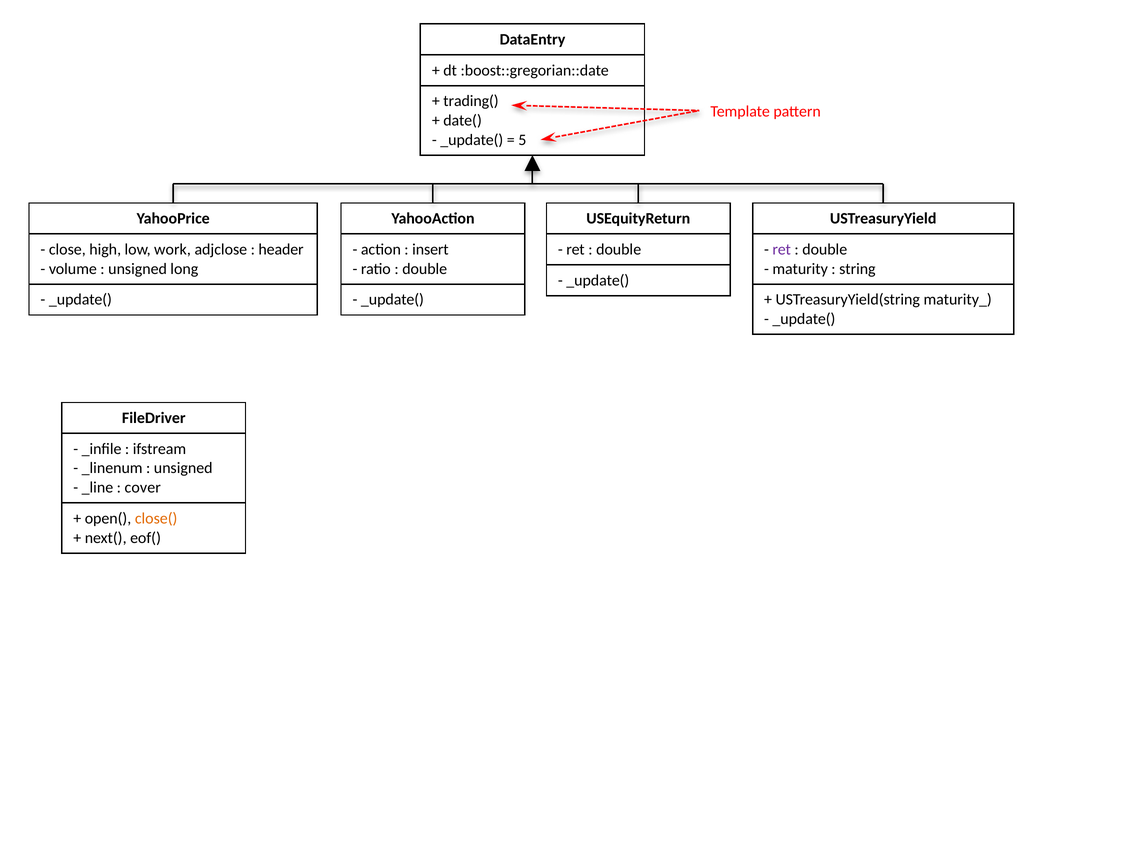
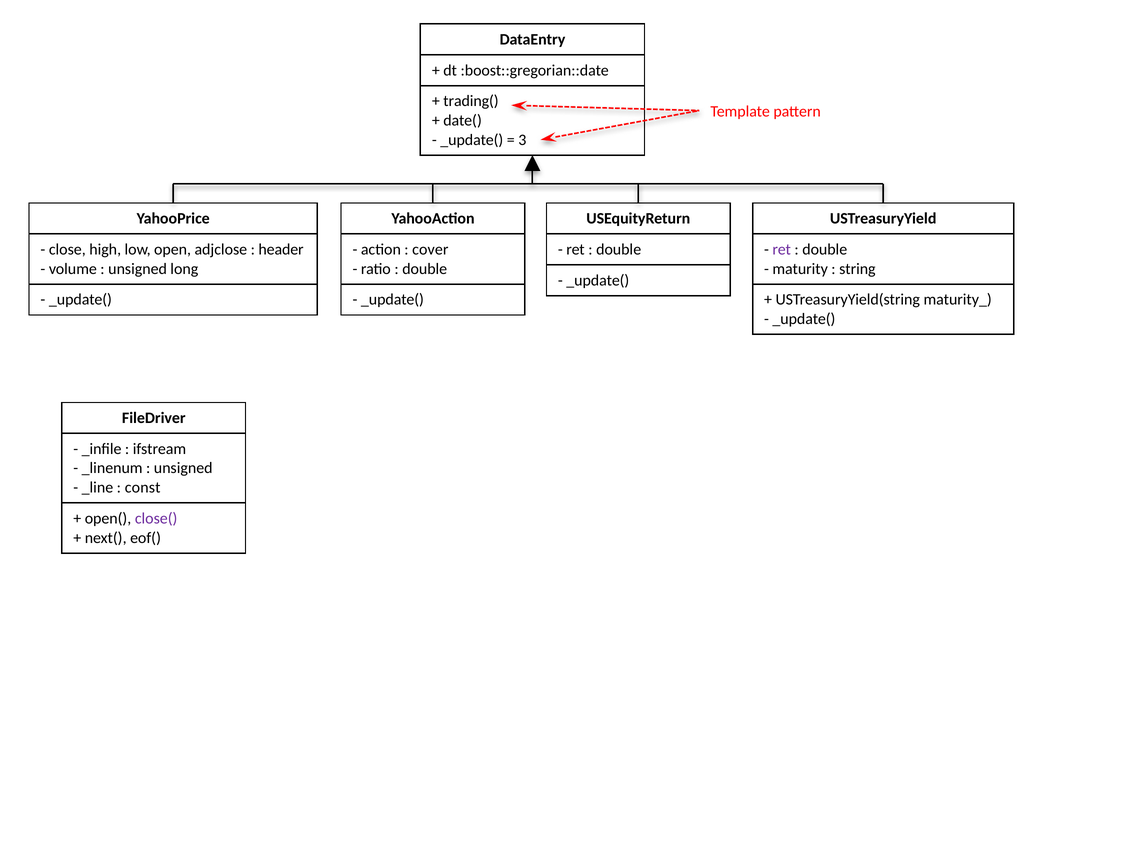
5: 5 -> 3
work: work -> open
insert: insert -> cover
cover: cover -> const
close( colour: orange -> purple
